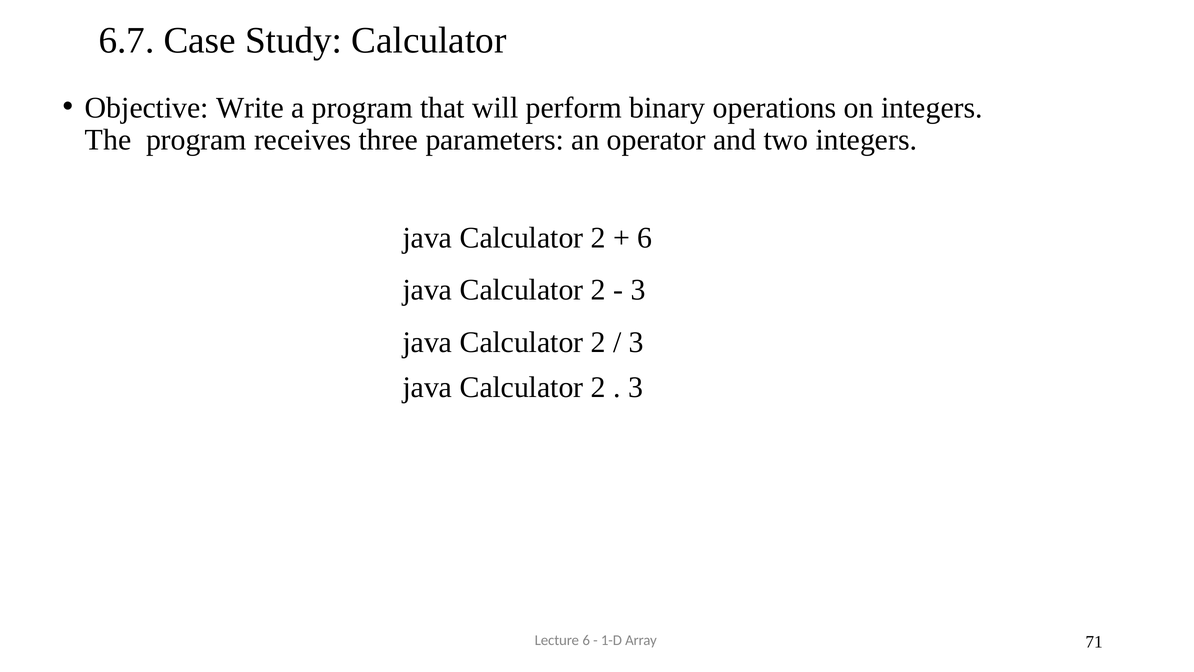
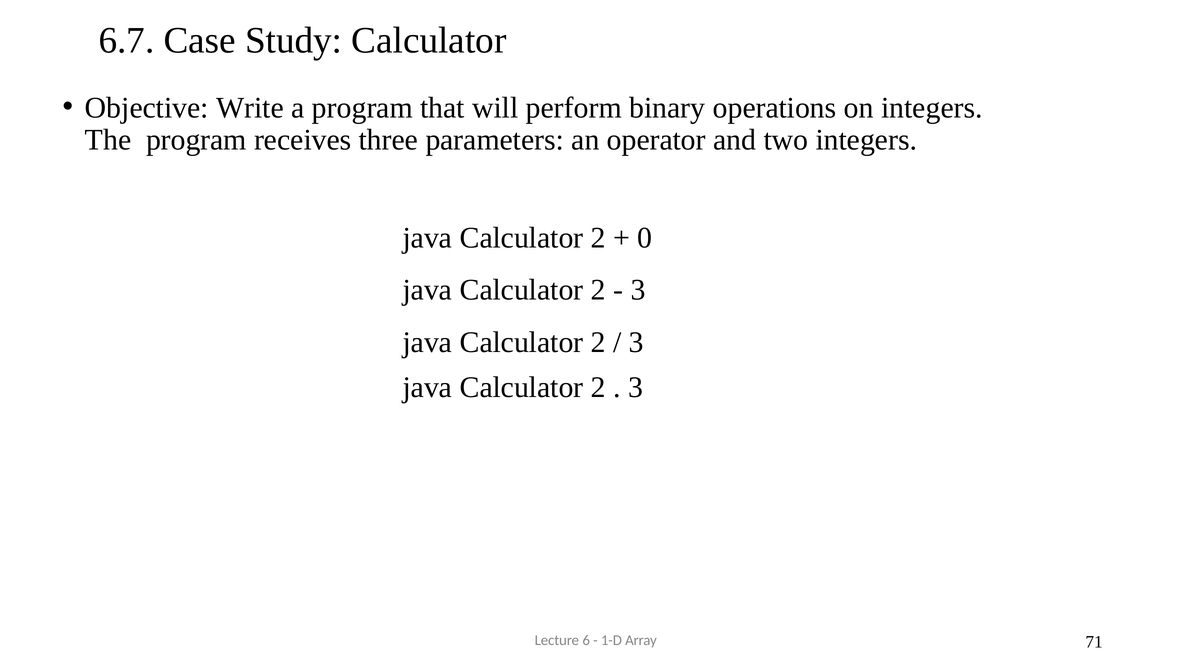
6 at (645, 238): 6 -> 0
